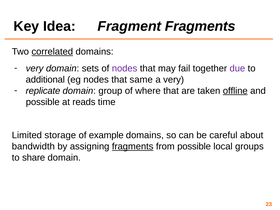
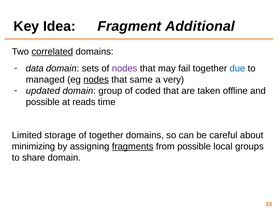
Fragment Fragments: Fragments -> Additional
very at (35, 68): very -> data
due colour: purple -> blue
additional: additional -> managed
nodes at (96, 80) underline: none -> present
replicate: replicate -> updated
where: where -> coded
offline underline: present -> none
of example: example -> together
bandwidth: bandwidth -> minimizing
